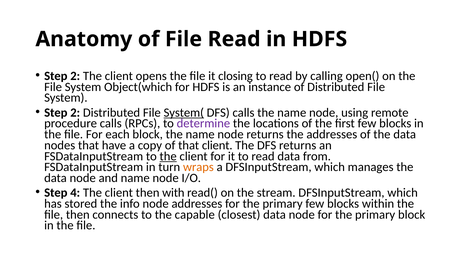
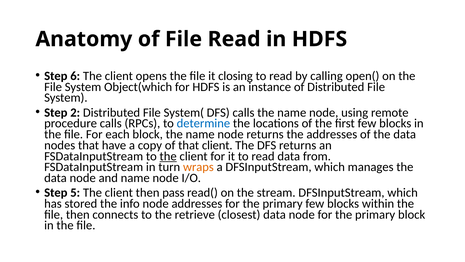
2 at (75, 76): 2 -> 6
System( underline: present -> none
determine colour: purple -> blue
4: 4 -> 5
with: with -> pass
capable: capable -> retrieve
